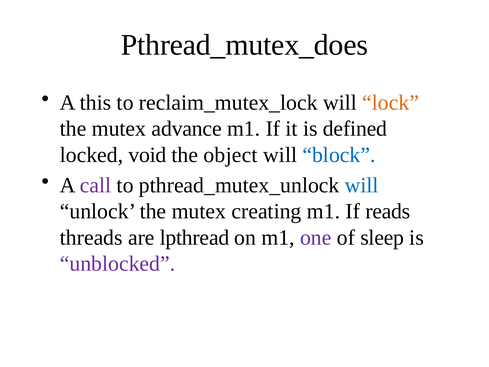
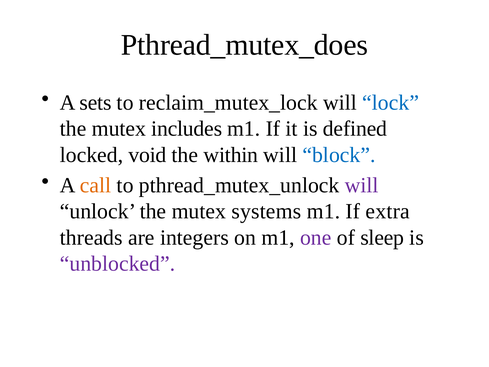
this: this -> sets
lock colour: orange -> blue
advance: advance -> includes
object: object -> within
call colour: purple -> orange
will at (362, 185) colour: blue -> purple
creating: creating -> systems
reads: reads -> extra
lpthread: lpthread -> integers
